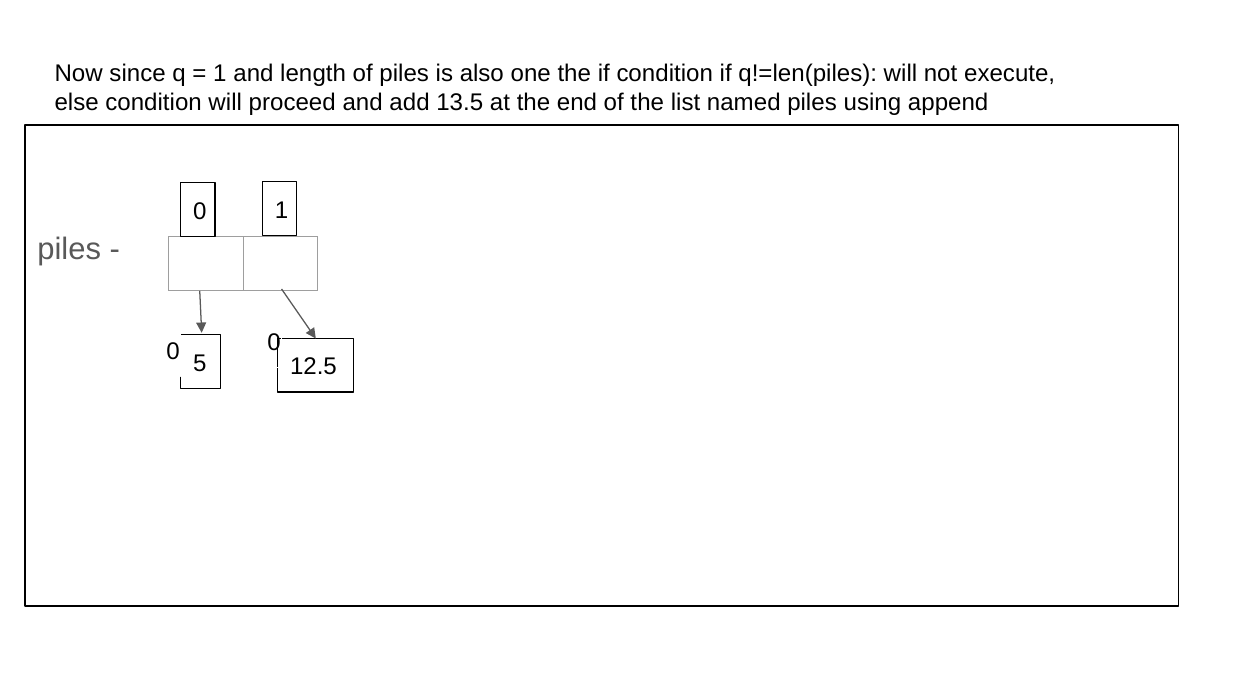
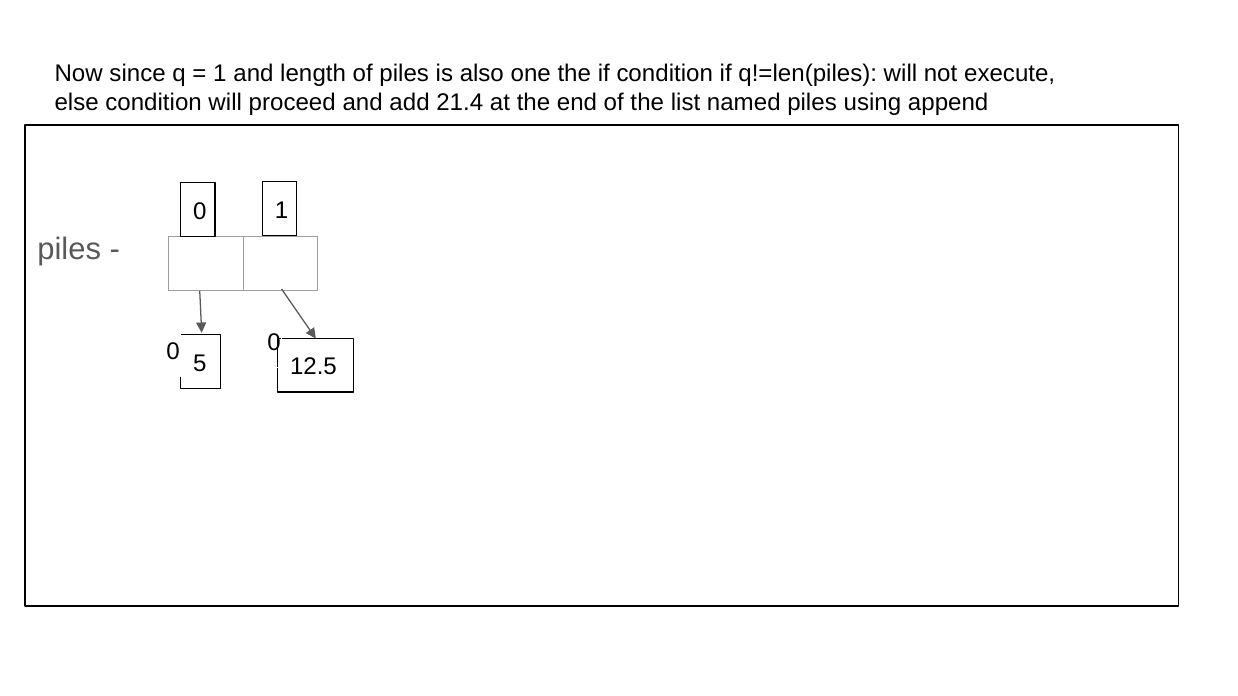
13.5: 13.5 -> 21.4
